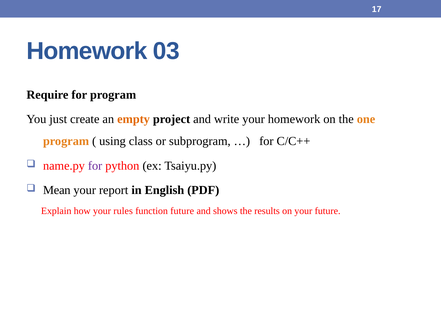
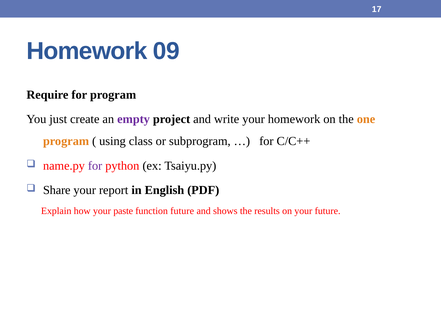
03: 03 -> 09
empty colour: orange -> purple
Mean: Mean -> Share
rules: rules -> paste
